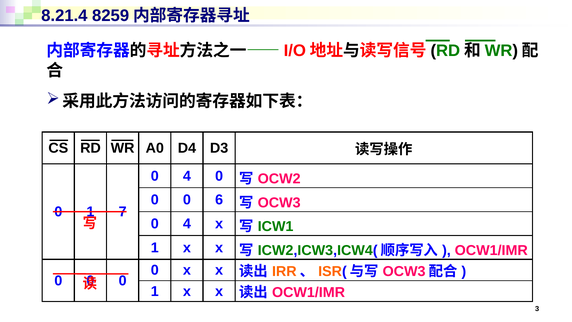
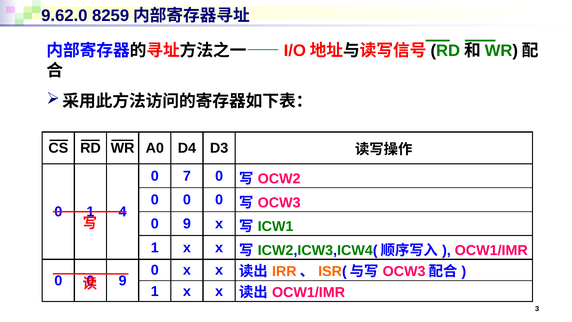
8.21.4: 8.21.4 -> 9.62.0
4 at (187, 176): 4 -> 7
0 0 6: 6 -> 0
7: 7 -> 4
4 at (187, 224): 4 -> 9
0 at (123, 280): 0 -> 9
